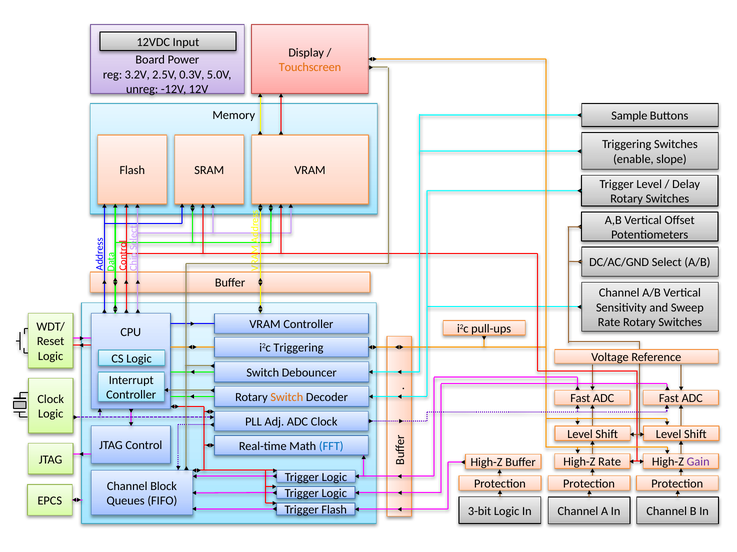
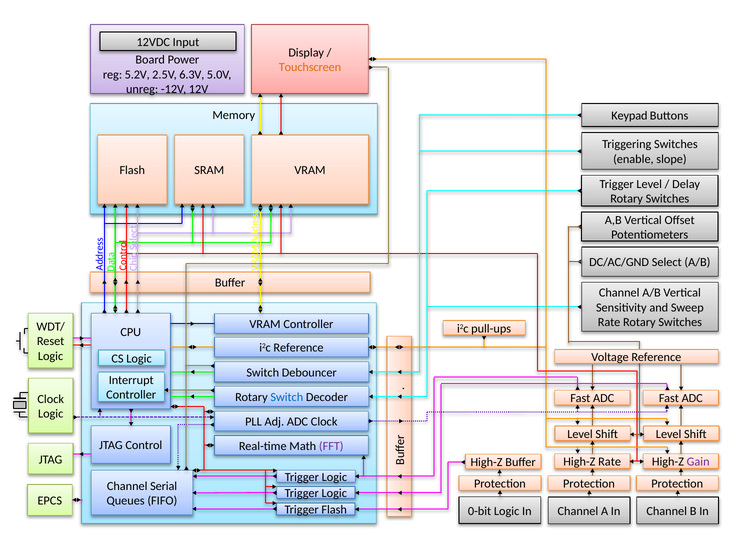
3.2V: 3.2V -> 5.2V
0.3V: 0.3V -> 6.3V
Sample: Sample -> Keypad
i2c Triggering: Triggering -> Reference
Switch at (287, 398) colour: orange -> blue
FFT colour: blue -> purple
Block: Block -> Serial
3-bit: 3-bit -> 0-bit
